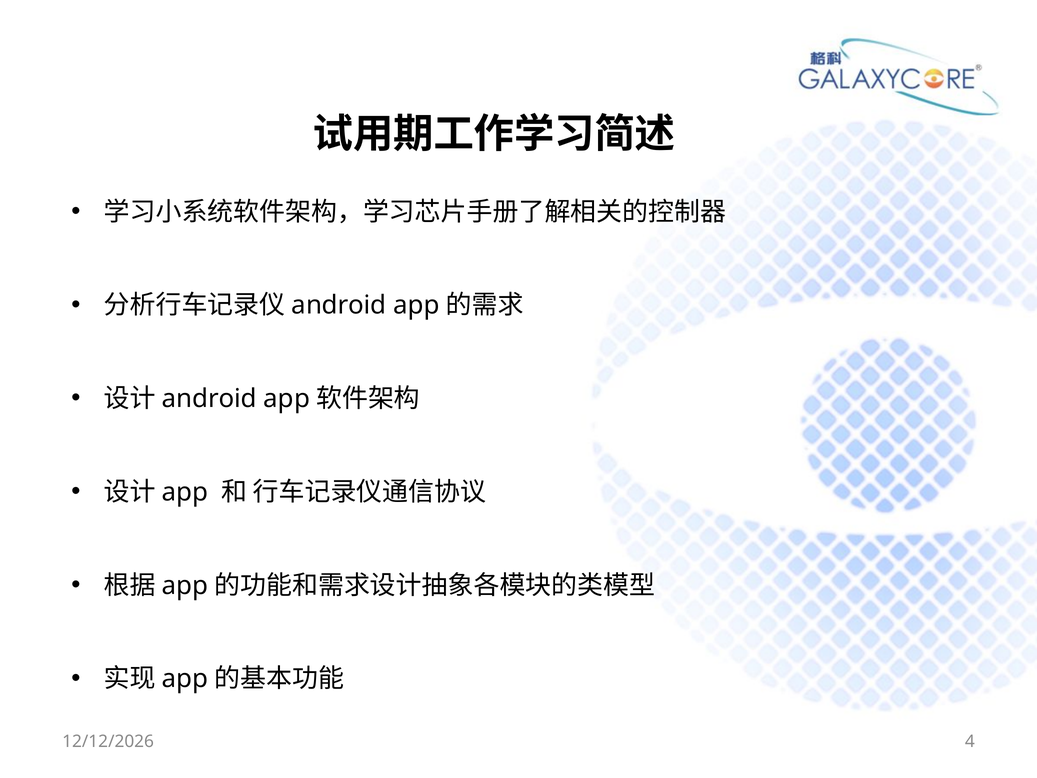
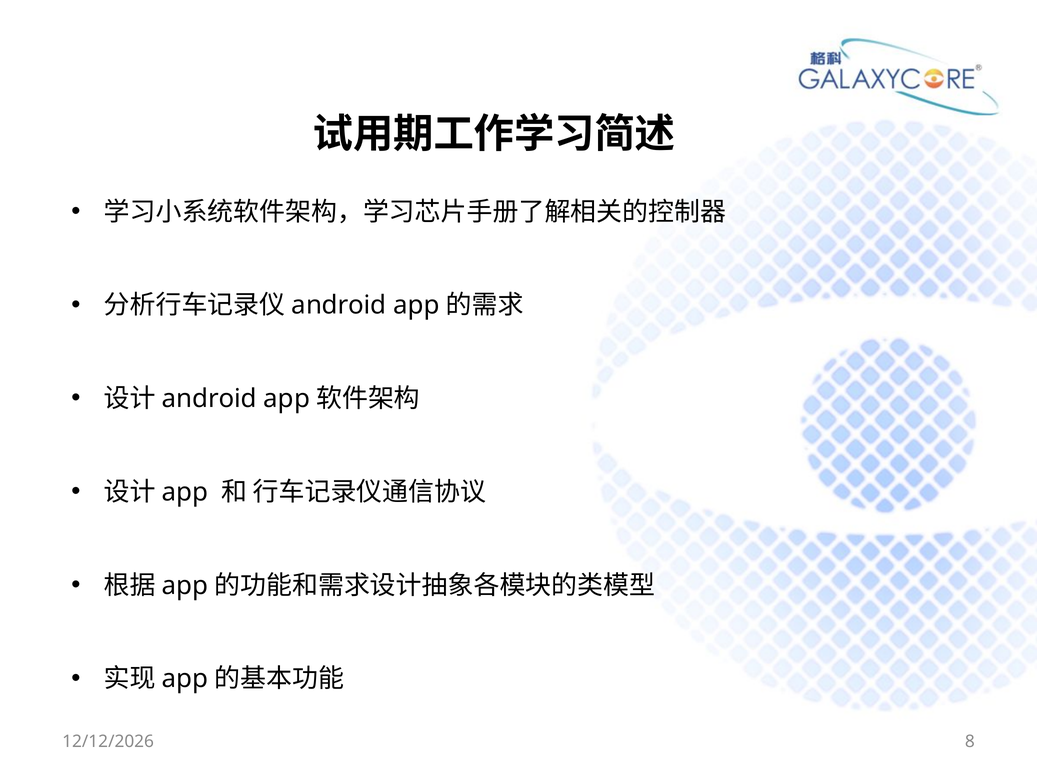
4: 4 -> 8
